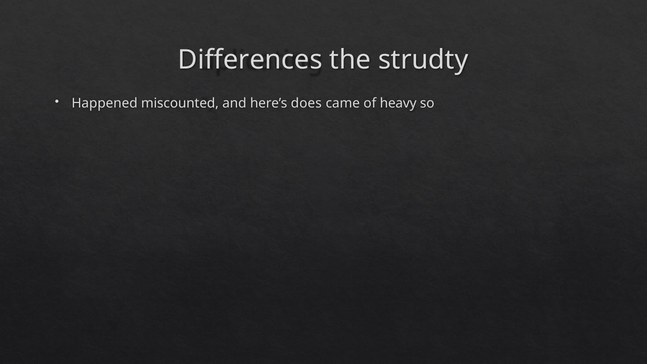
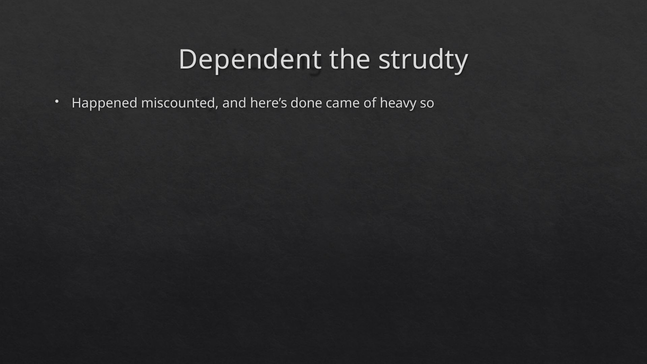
Differences: Differences -> Dependent
does: does -> done
